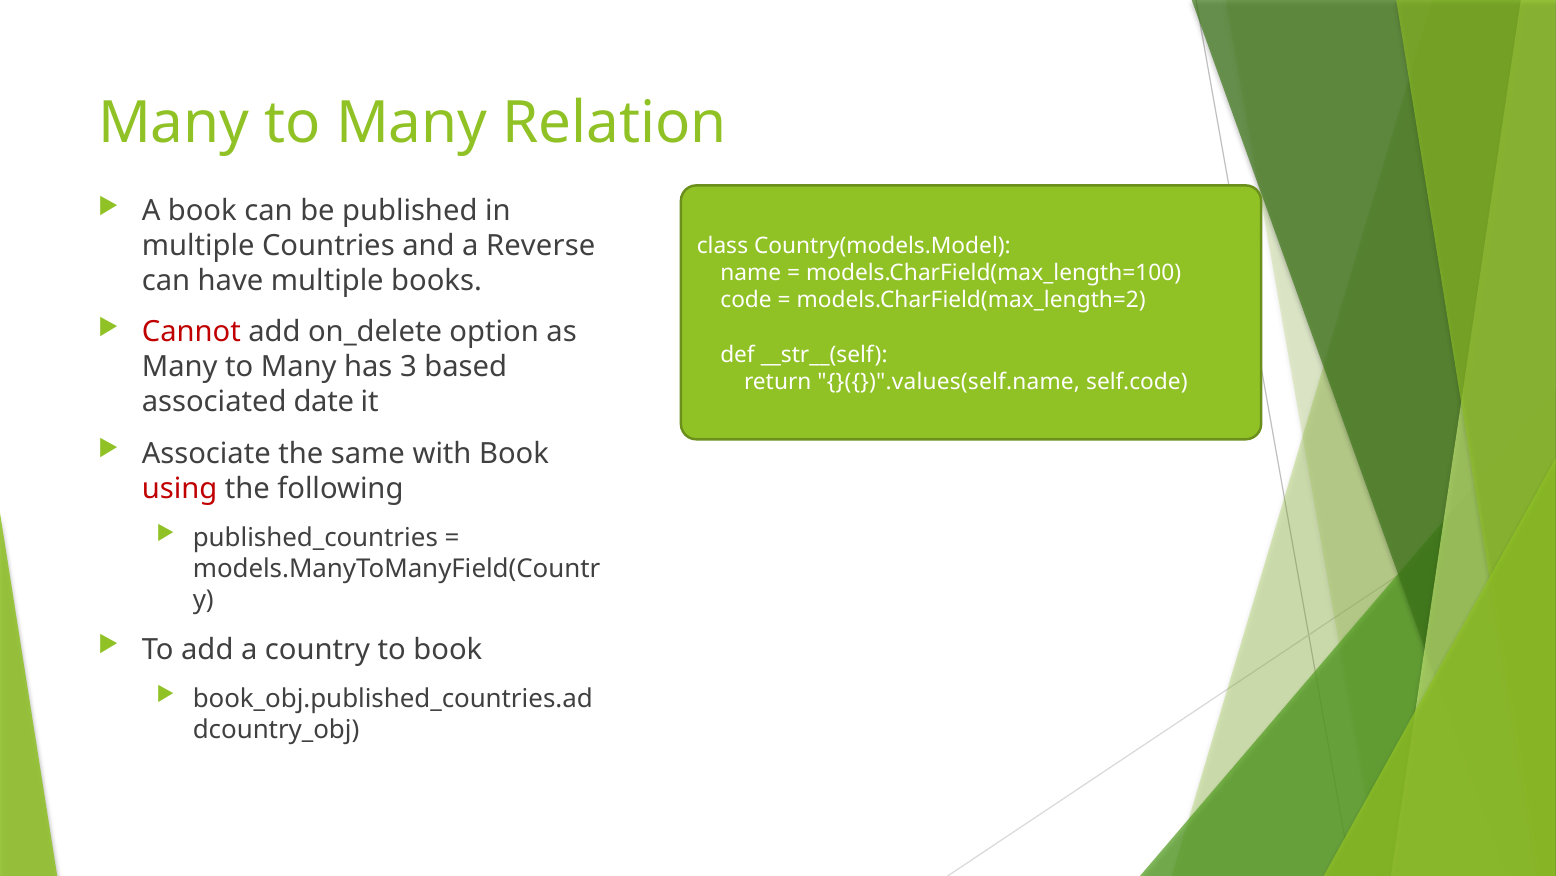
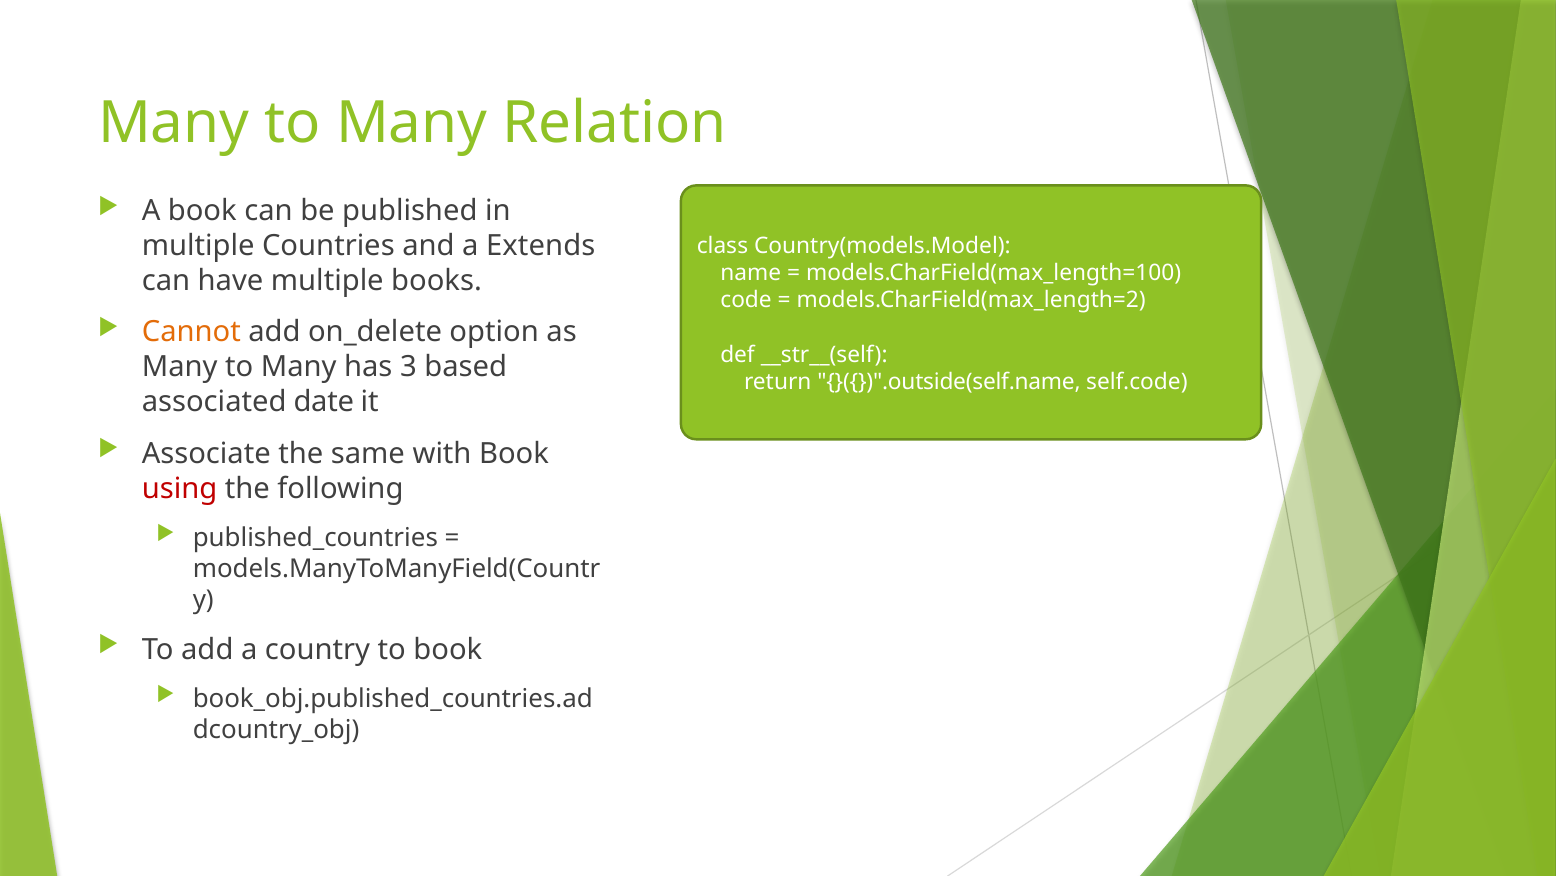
Reverse: Reverse -> Extends
Cannot colour: red -> orange
}({})".values(self.name: }({})".values(self.name -> }({})".outside(self.name
